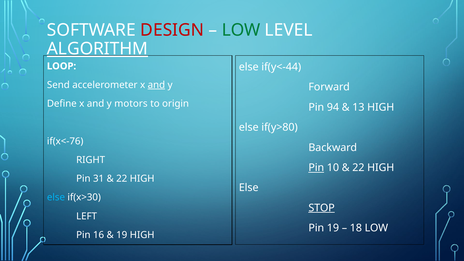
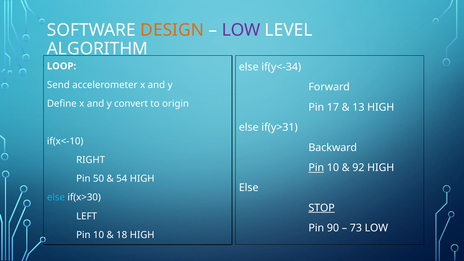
DESIGN colour: red -> orange
LOW at (241, 30) colour: green -> purple
ALGORITHM underline: present -> none
if(y<-44: if(y<-44 -> if(y<-34
and at (156, 85) underline: present -> none
motors: motors -> convert
94: 94 -> 17
if(y>80: if(y>80 -> if(y>31
if(x<-76: if(x<-76 -> if(x<-10
22 at (358, 168): 22 -> 92
31: 31 -> 50
22 at (122, 179): 22 -> 54
Pin 19: 19 -> 90
18: 18 -> 73
16 at (99, 235): 16 -> 10
19 at (122, 235): 19 -> 18
